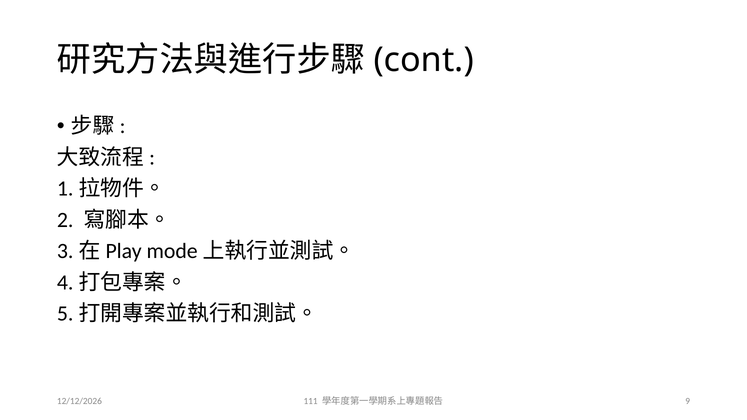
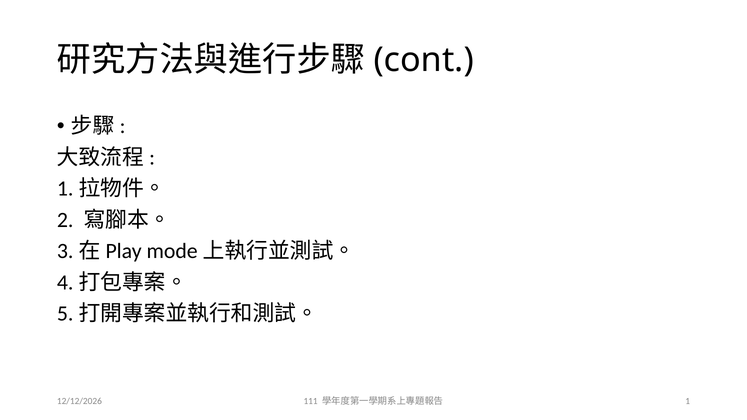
9: 9 -> 1
